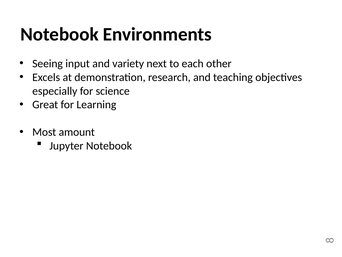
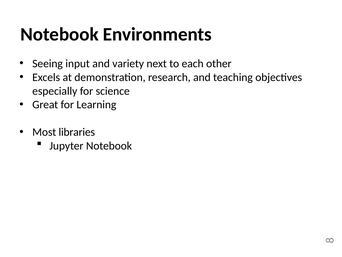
amount: amount -> libraries
